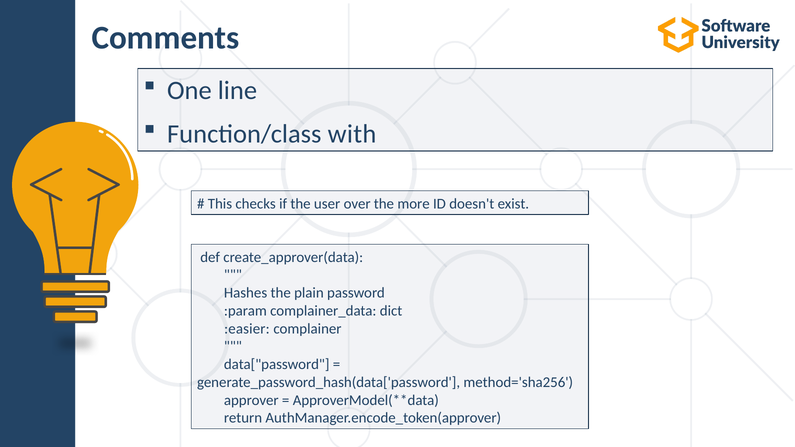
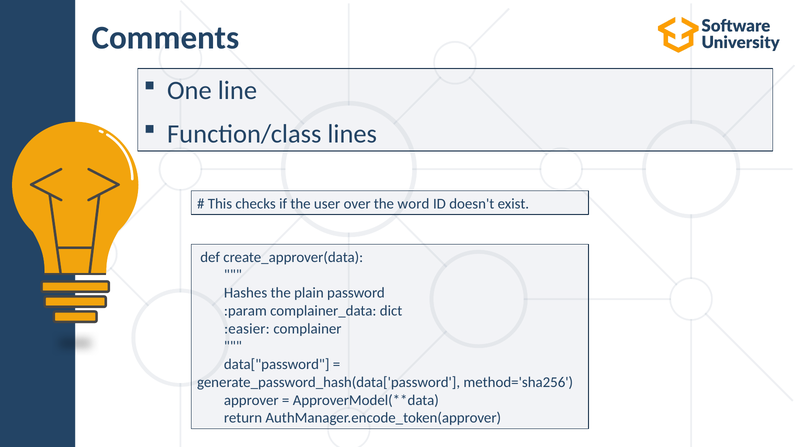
with: with -> lines
more: more -> word
